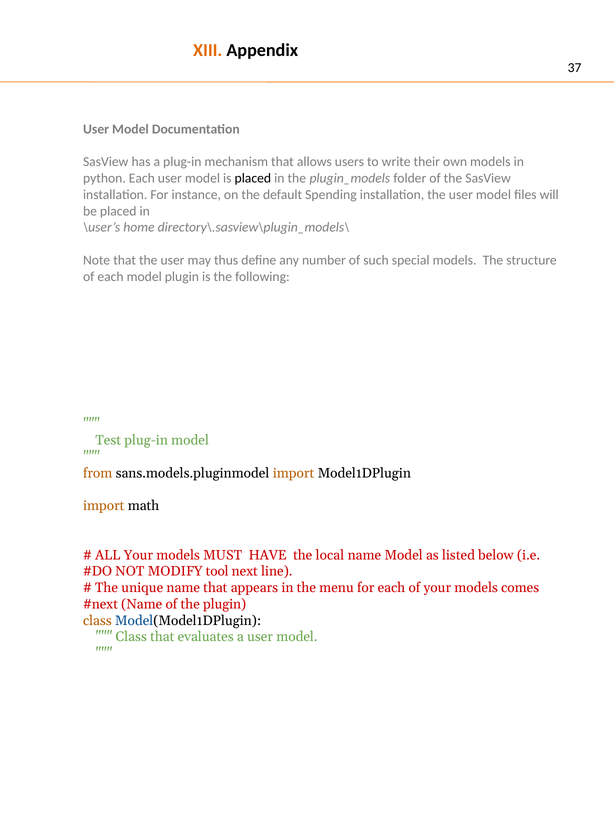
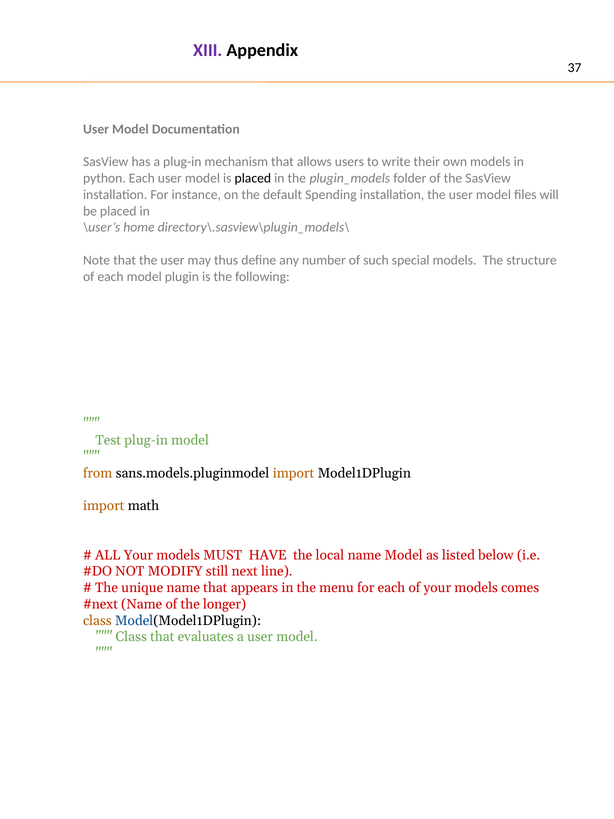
XIII colour: orange -> purple
tool: tool -> still
the plugin: plugin -> longer
